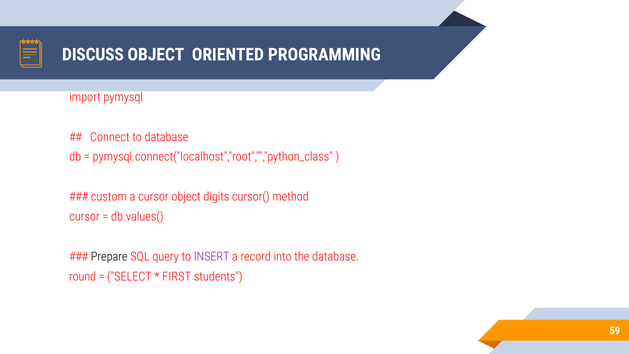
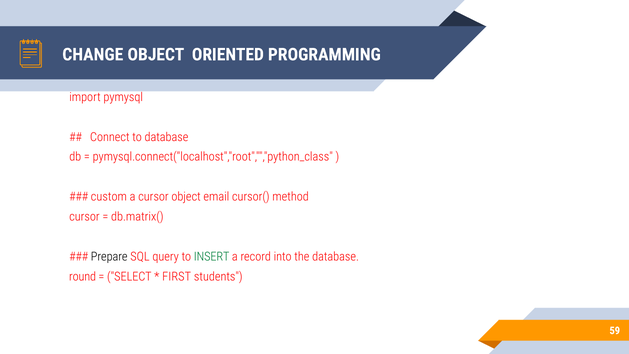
DISCUSS: DISCUSS -> CHANGE
digits: digits -> email
db.values(: db.values( -> db.matrix(
INSERT colour: purple -> green
